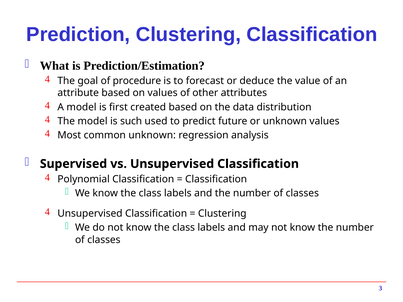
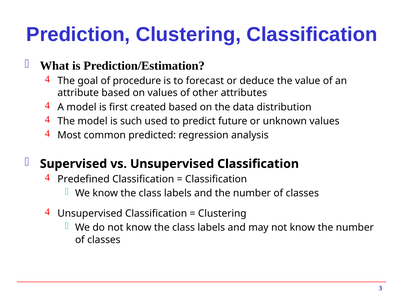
common unknown: unknown -> predicted
Polynomial: Polynomial -> Predefined
